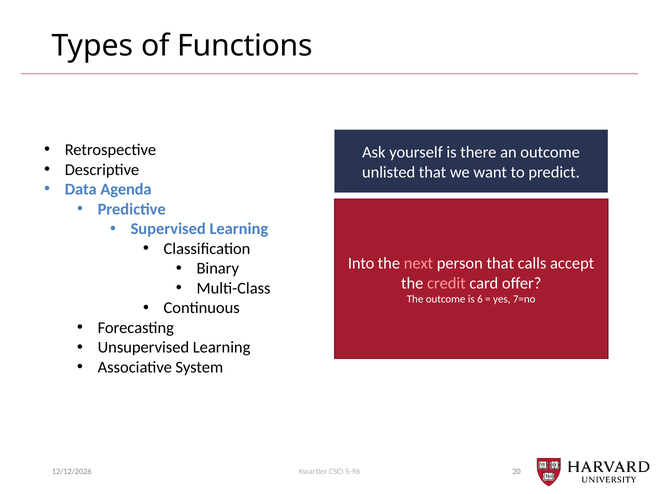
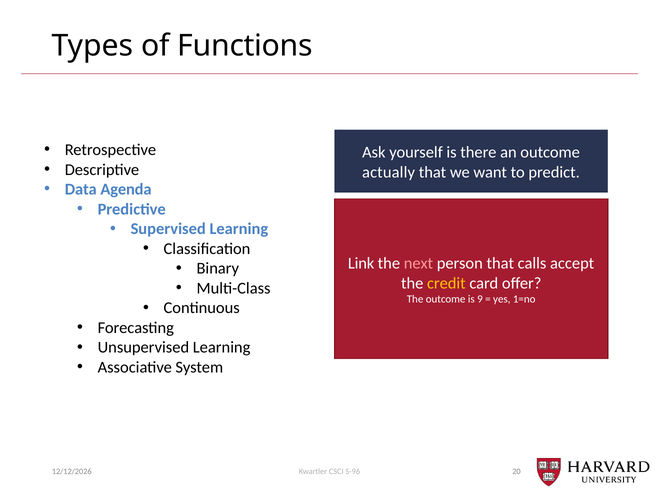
unlisted: unlisted -> actually
Into: Into -> Link
credit colour: pink -> yellow
6: 6 -> 9
7=no: 7=no -> 1=no
